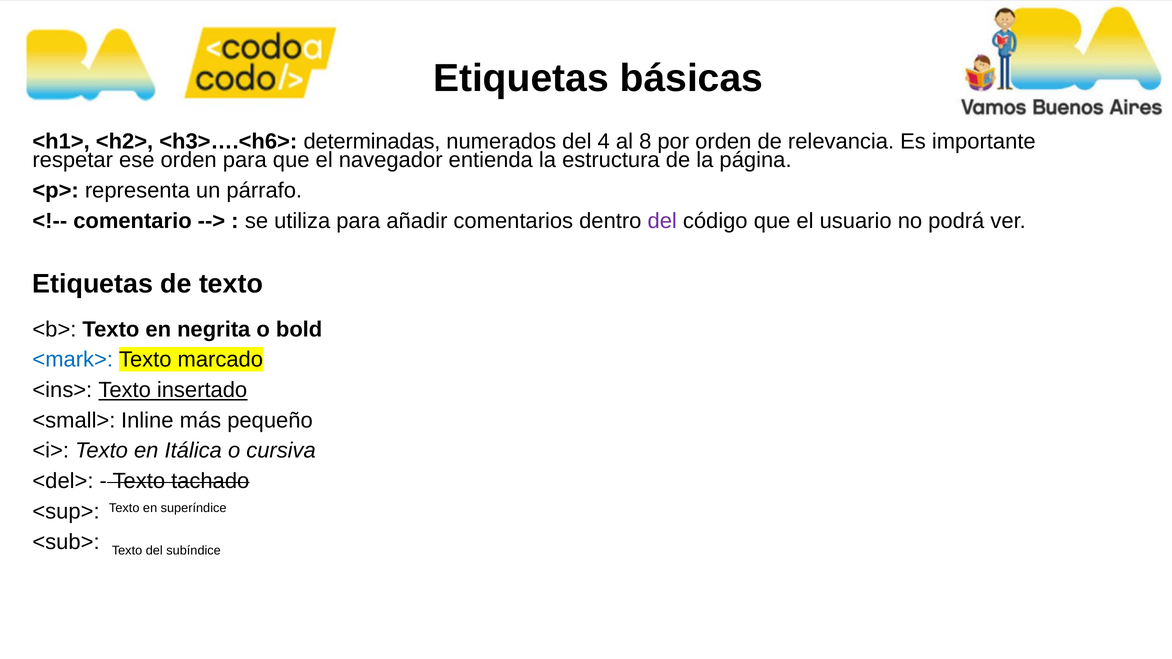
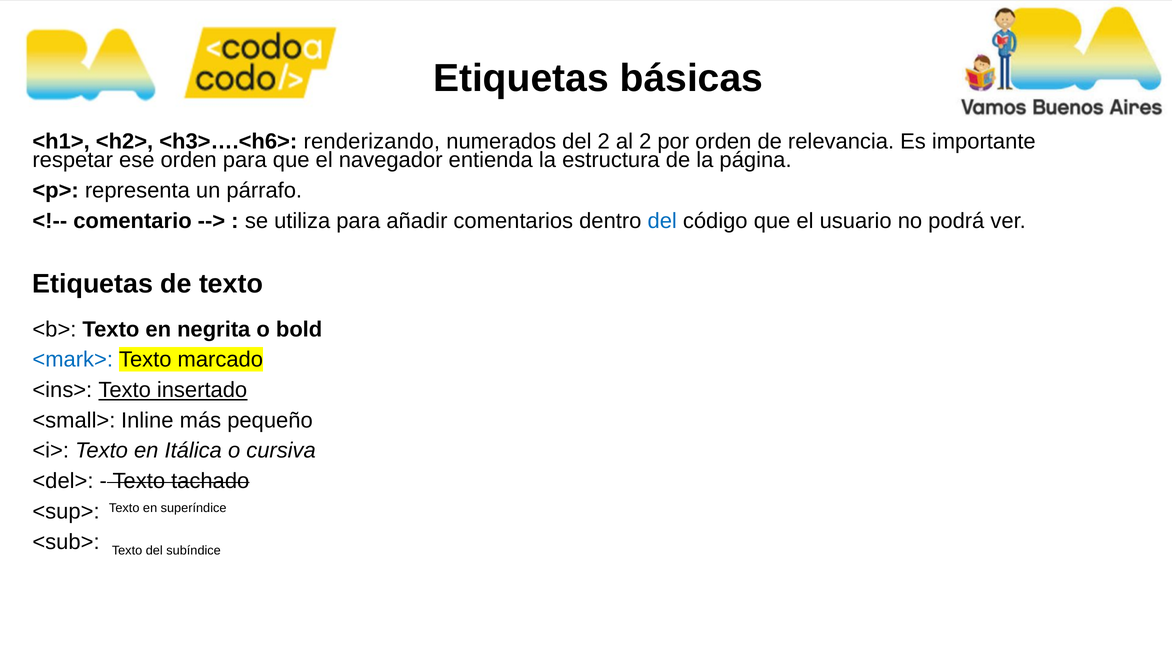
determinadas: determinadas -> renderizando
del 4: 4 -> 2
al 8: 8 -> 2
del at (662, 221) colour: purple -> blue
